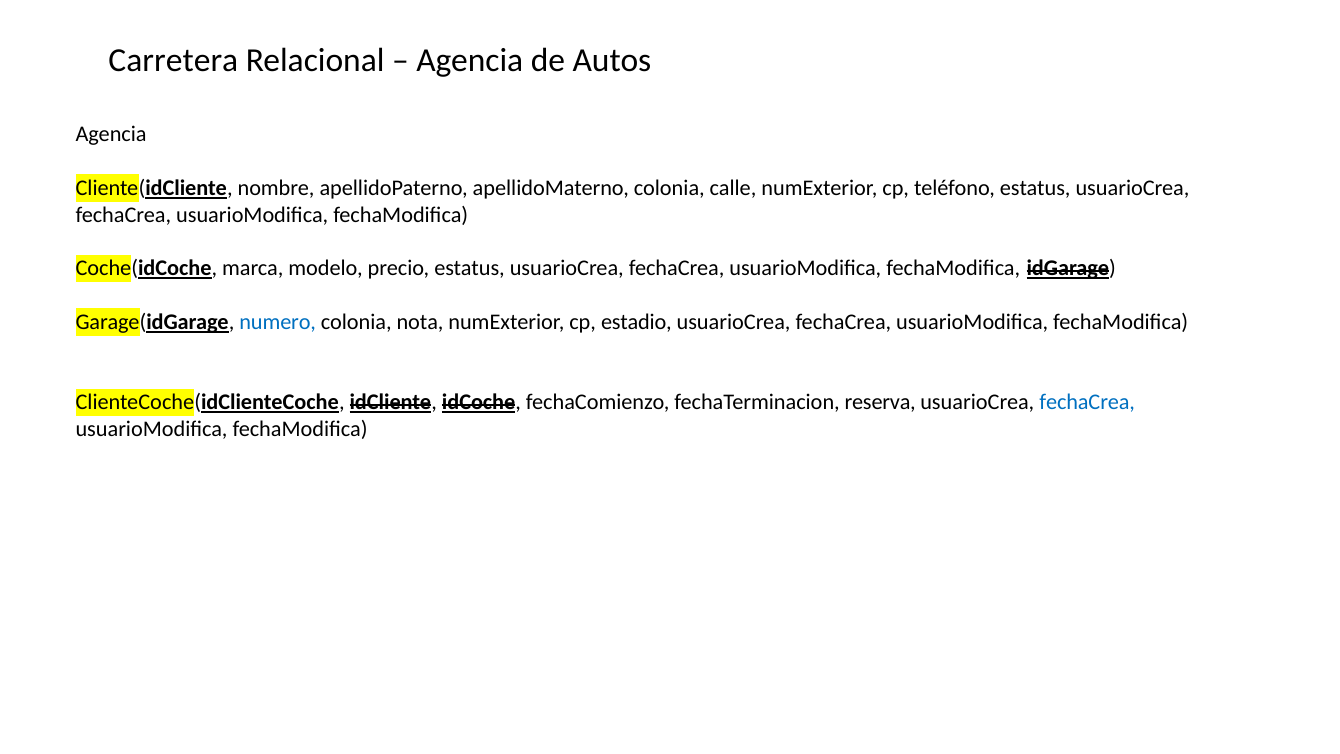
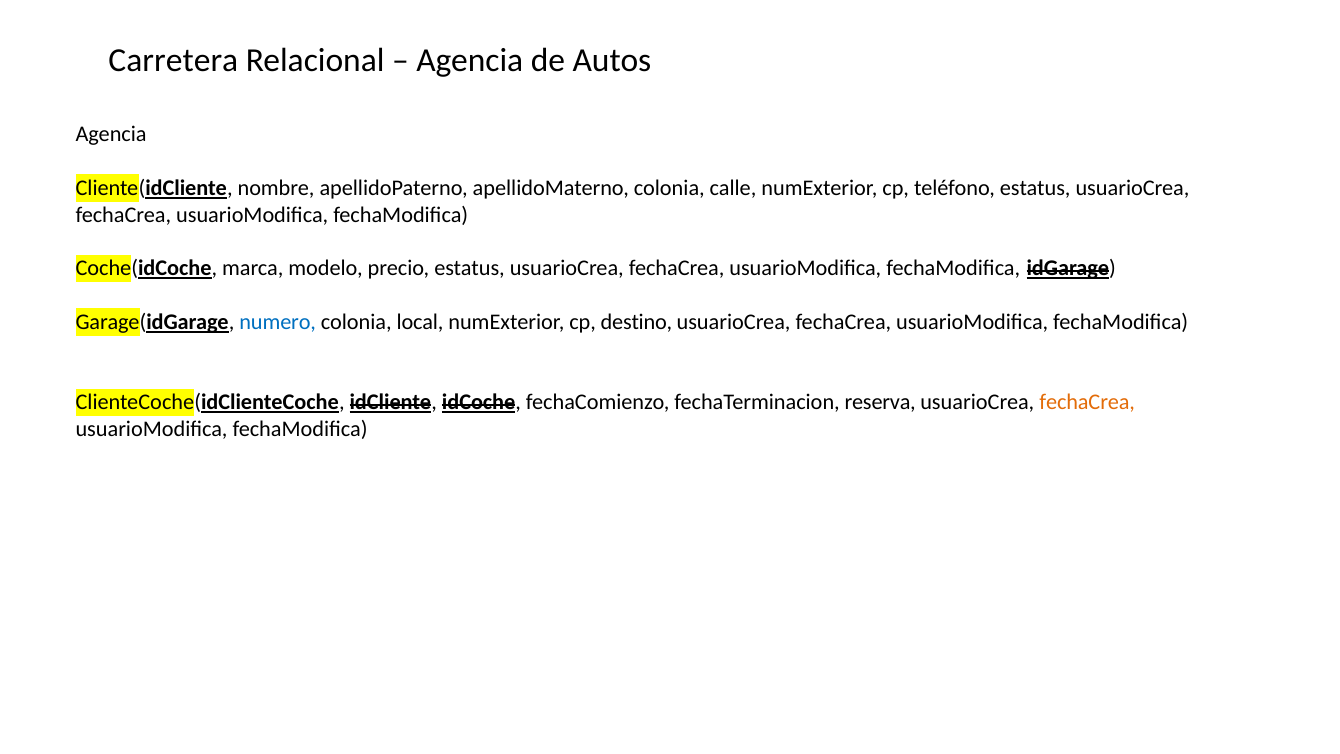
nota: nota -> local
estadio: estadio -> destino
fechaCrea at (1087, 402) colour: blue -> orange
